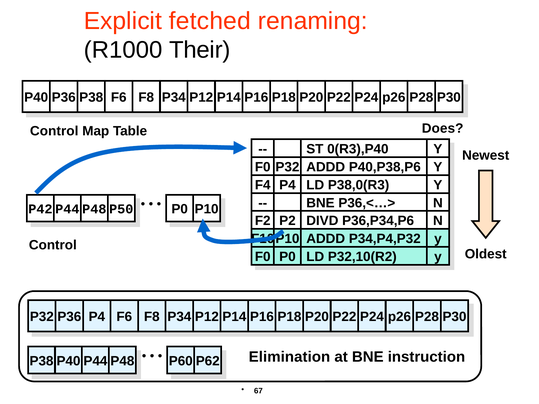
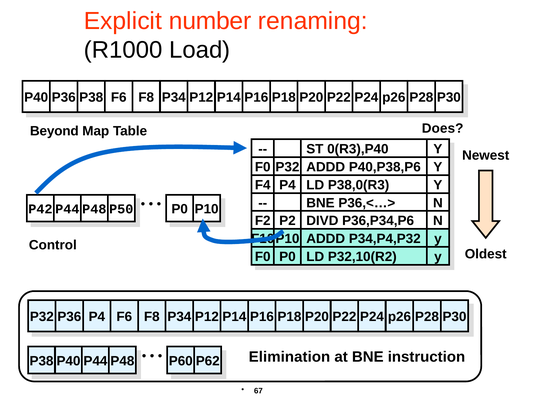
fetched: fetched -> number
Their: Their -> Load
Control at (54, 131): Control -> Beyond
